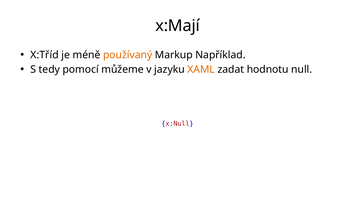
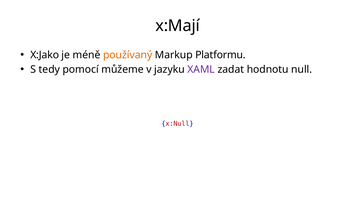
X:Tříd: X:Tříd -> X:Jako
Například: Například -> Platformu
XAML colour: orange -> purple
